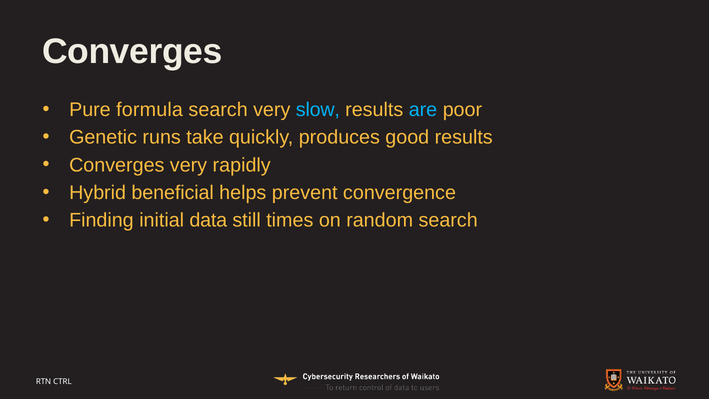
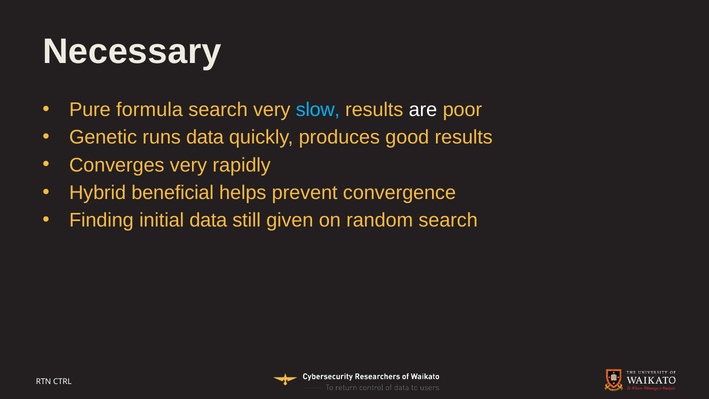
Converges at (132, 52): Converges -> Necessary
are colour: light blue -> white
runs take: take -> data
times: times -> given
